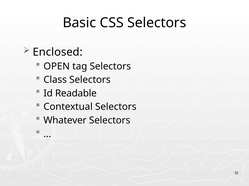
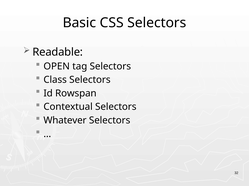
Enclosed: Enclosed -> Readable
Readable: Readable -> Rowspan
